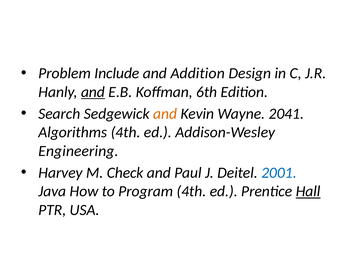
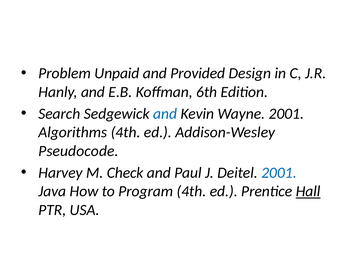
Include: Include -> Unpaid
Addition: Addition -> Provided
and at (93, 92) underline: present -> none
and at (165, 114) colour: orange -> blue
Wayne 2041: 2041 -> 2001
Engineering: Engineering -> Pseudocode
